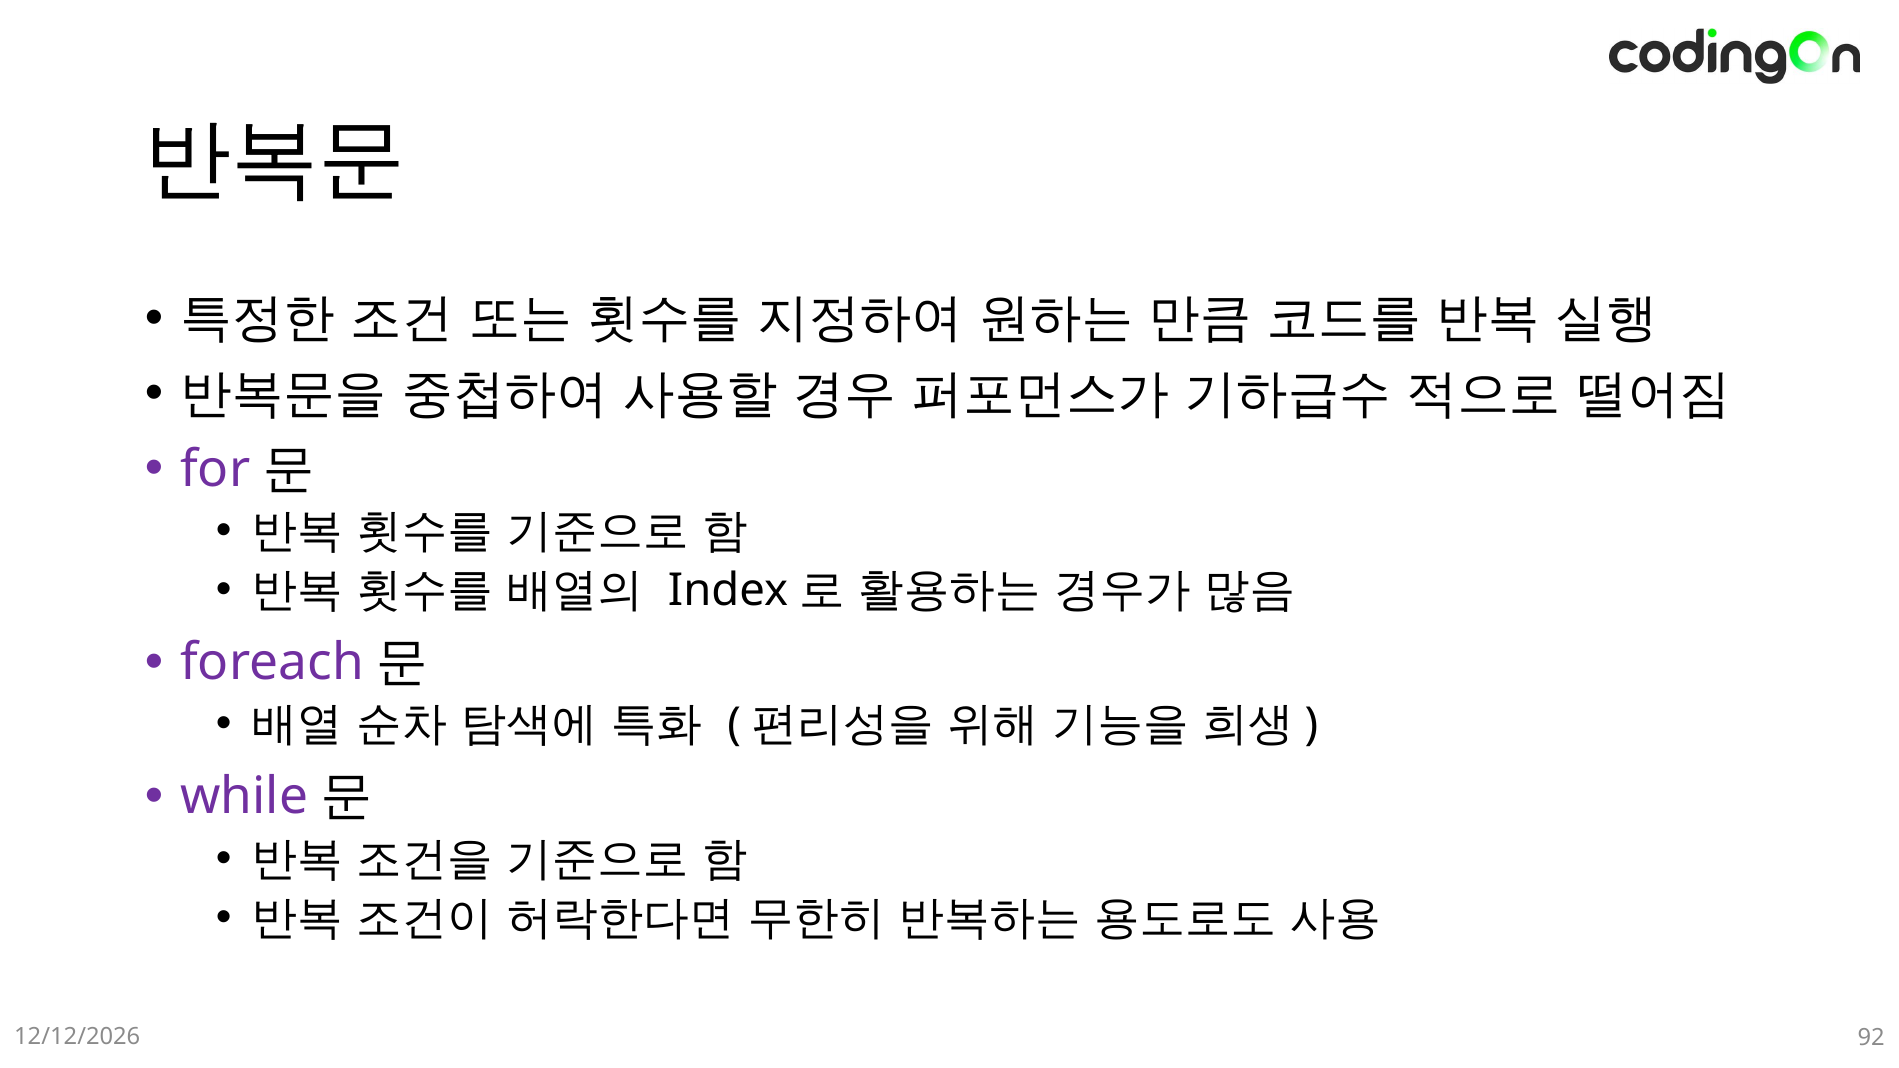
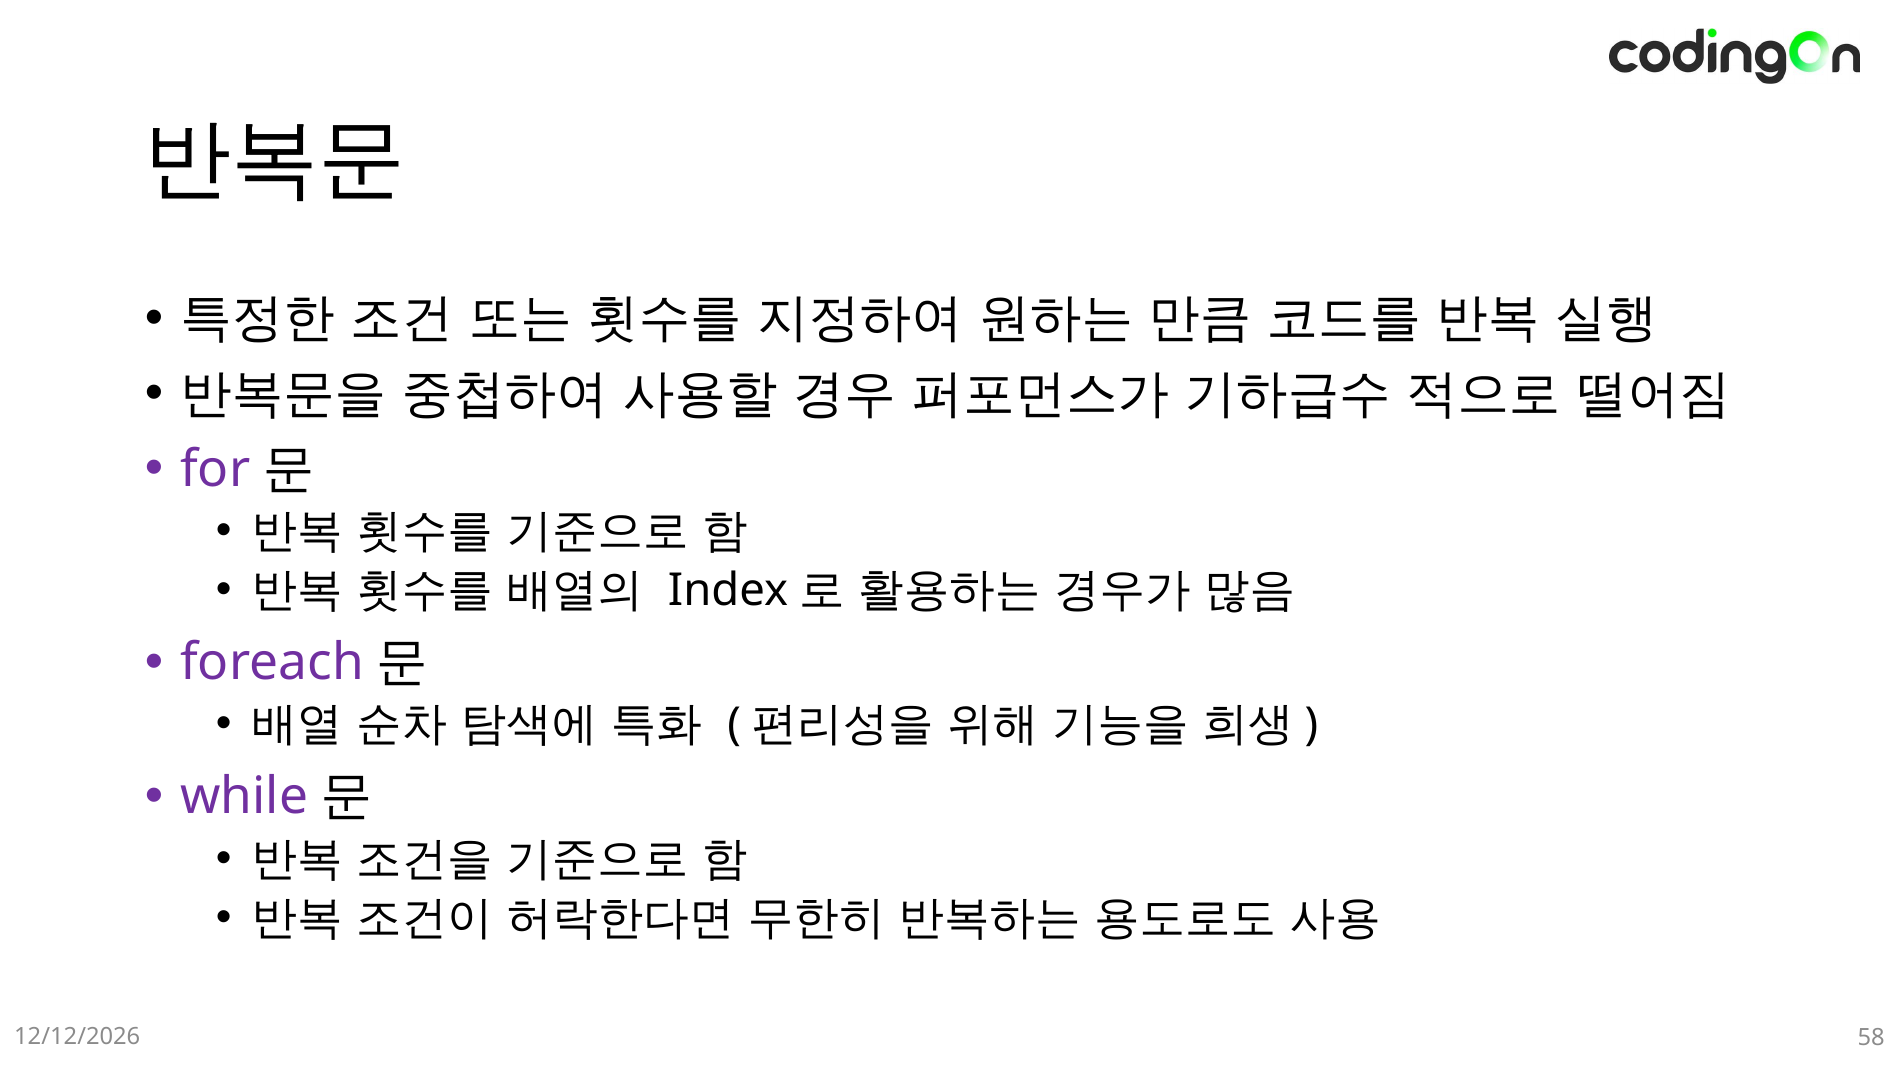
92: 92 -> 58
